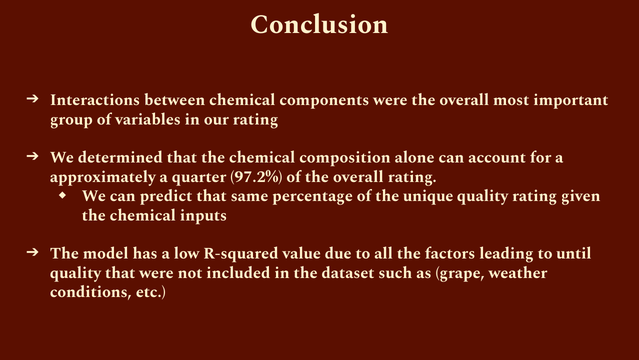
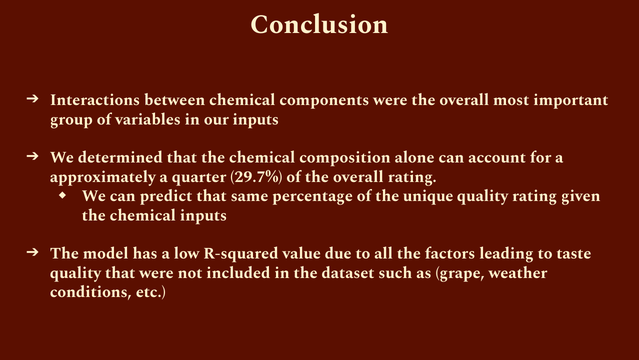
our rating: rating -> inputs
97.2%: 97.2% -> 29.7%
until: until -> taste
